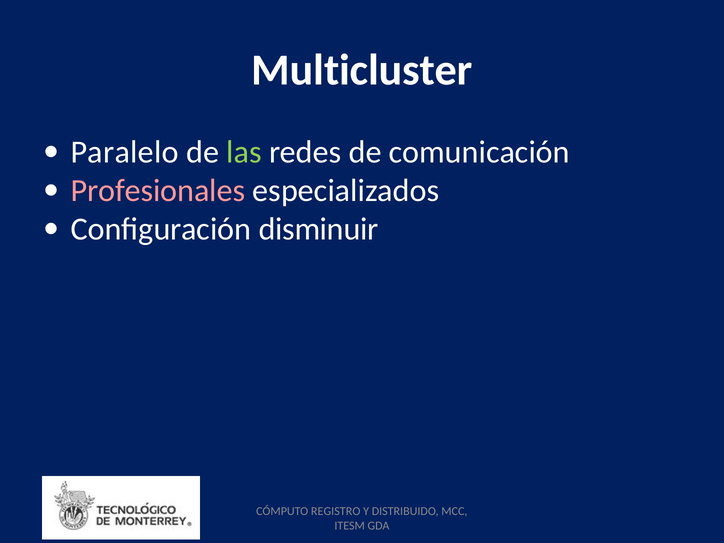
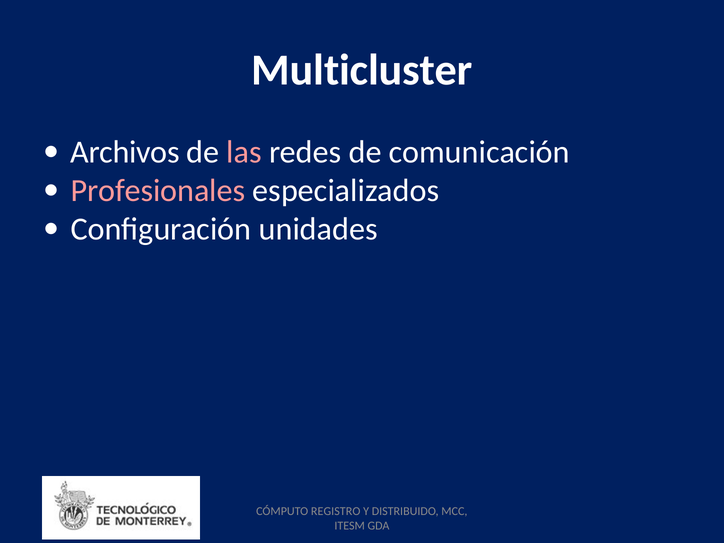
Paralelo: Paralelo -> Archivos
las colour: light green -> pink
disminuir: disminuir -> unidades
